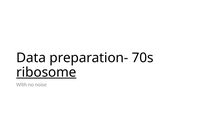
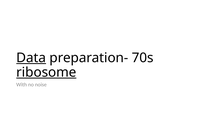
Data underline: none -> present
